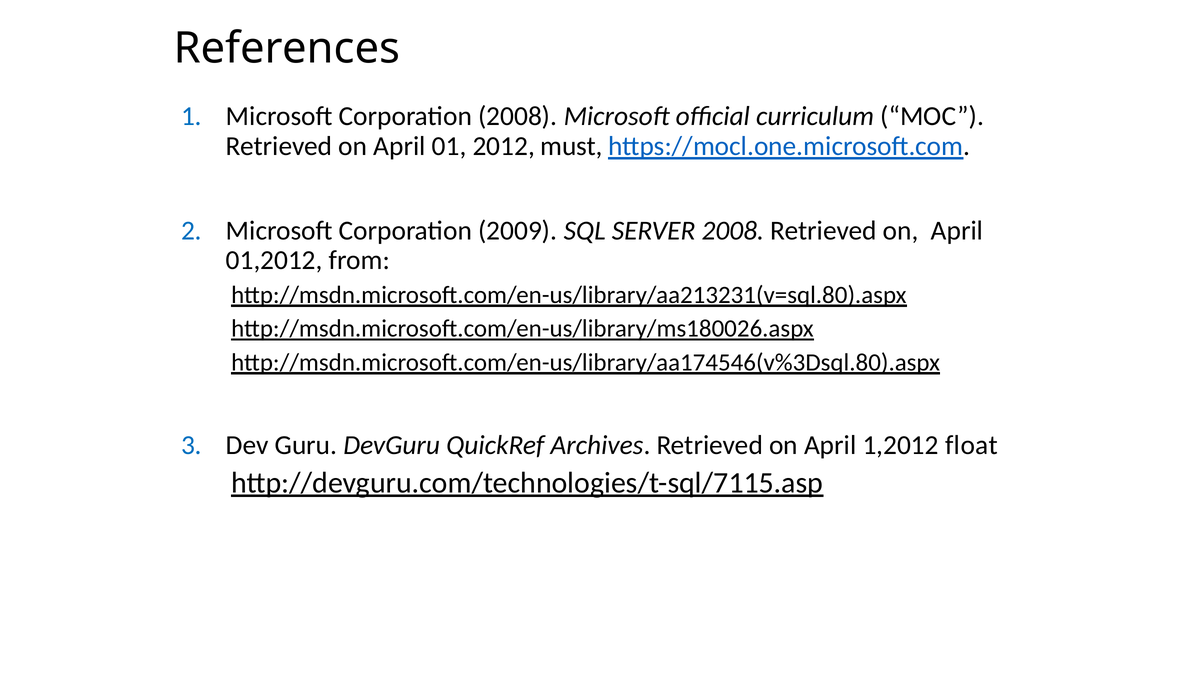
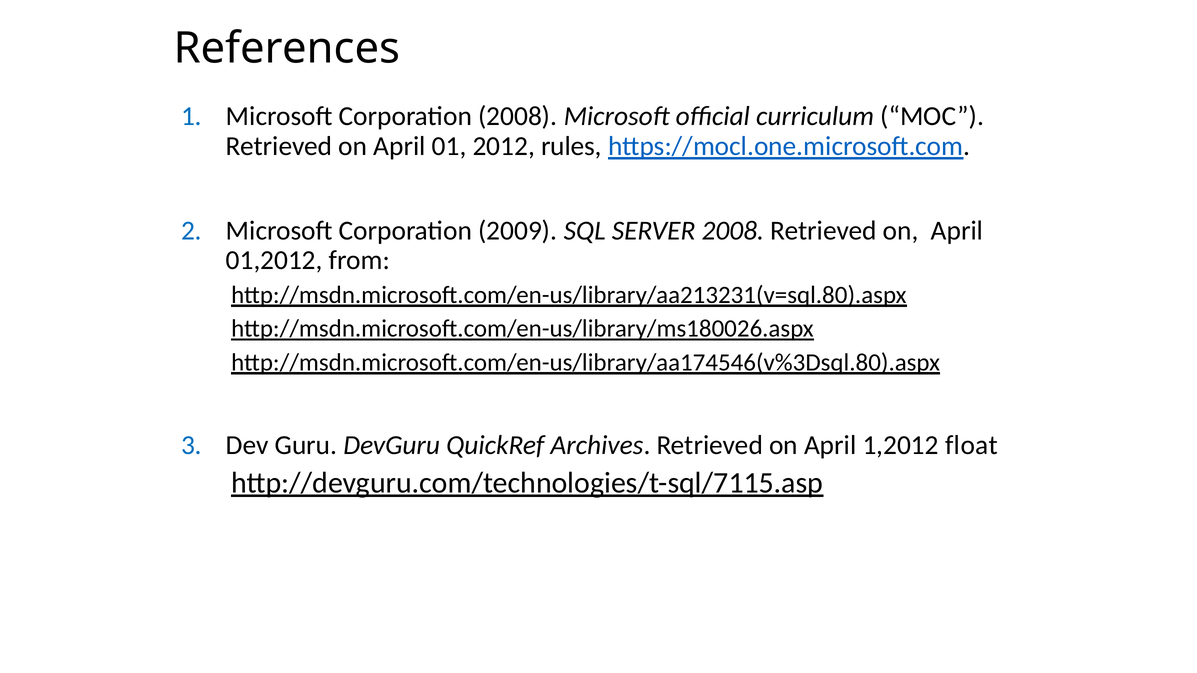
must: must -> rules
